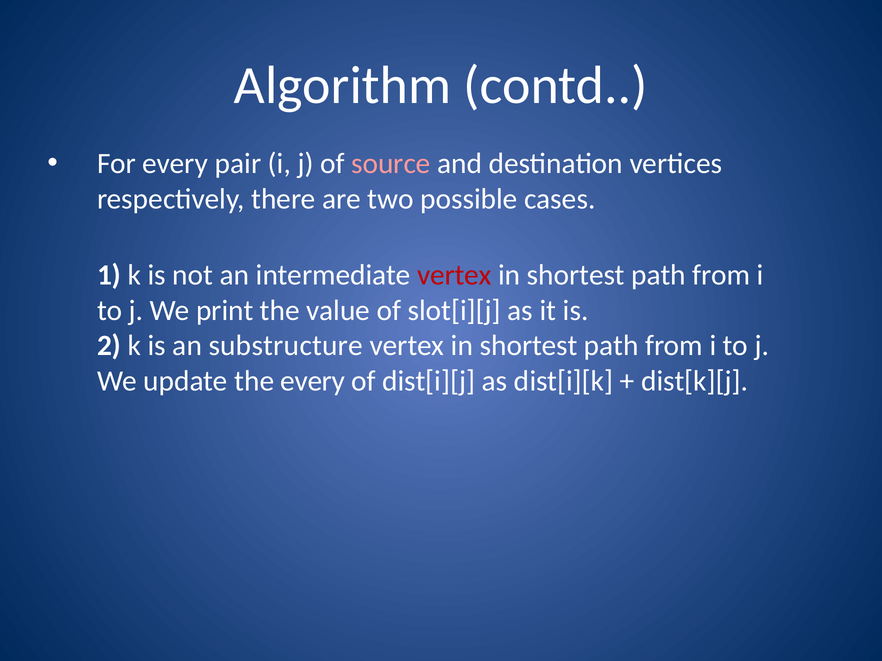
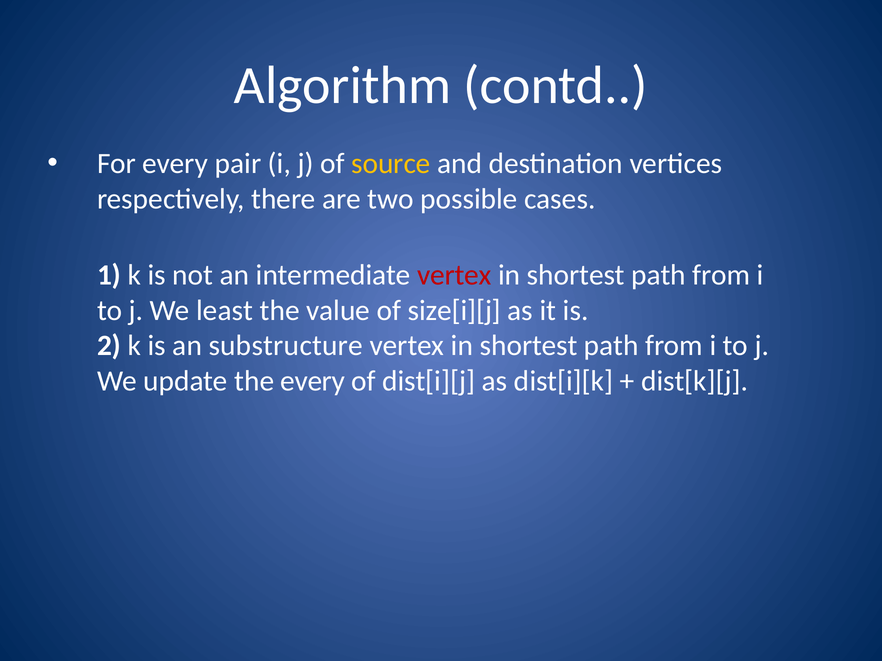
source colour: pink -> yellow
print: print -> least
slot[i][j: slot[i][j -> size[i][j
